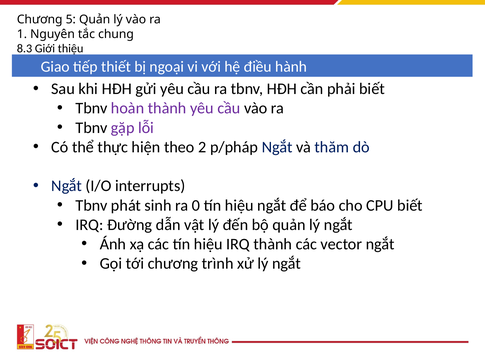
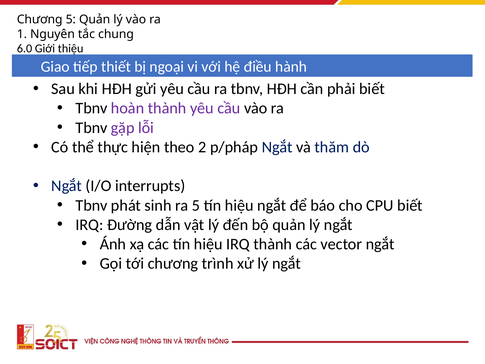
8.3: 8.3 -> 6.0
ra 0: 0 -> 5
